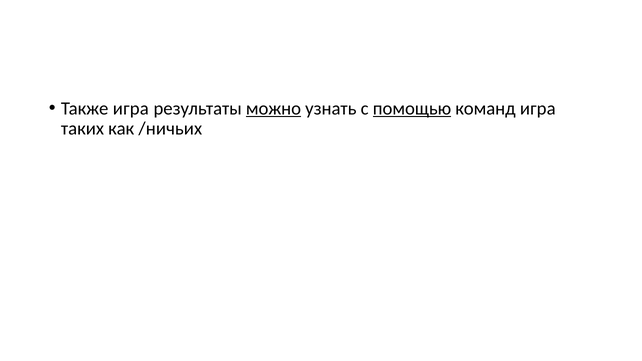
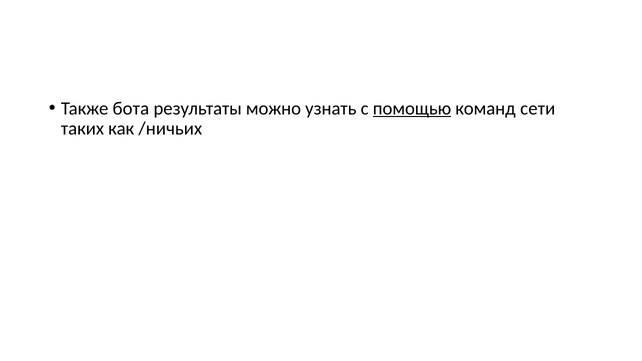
Также игра: игра -> бота
можно underline: present -> none
команд игра: игра -> сети
